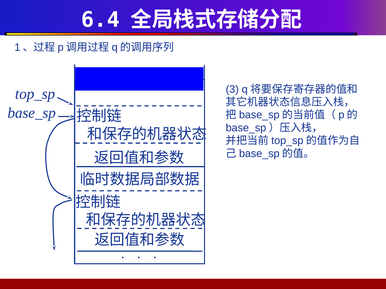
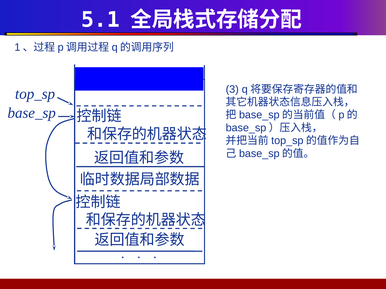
6.4: 6.4 -> 5.1
